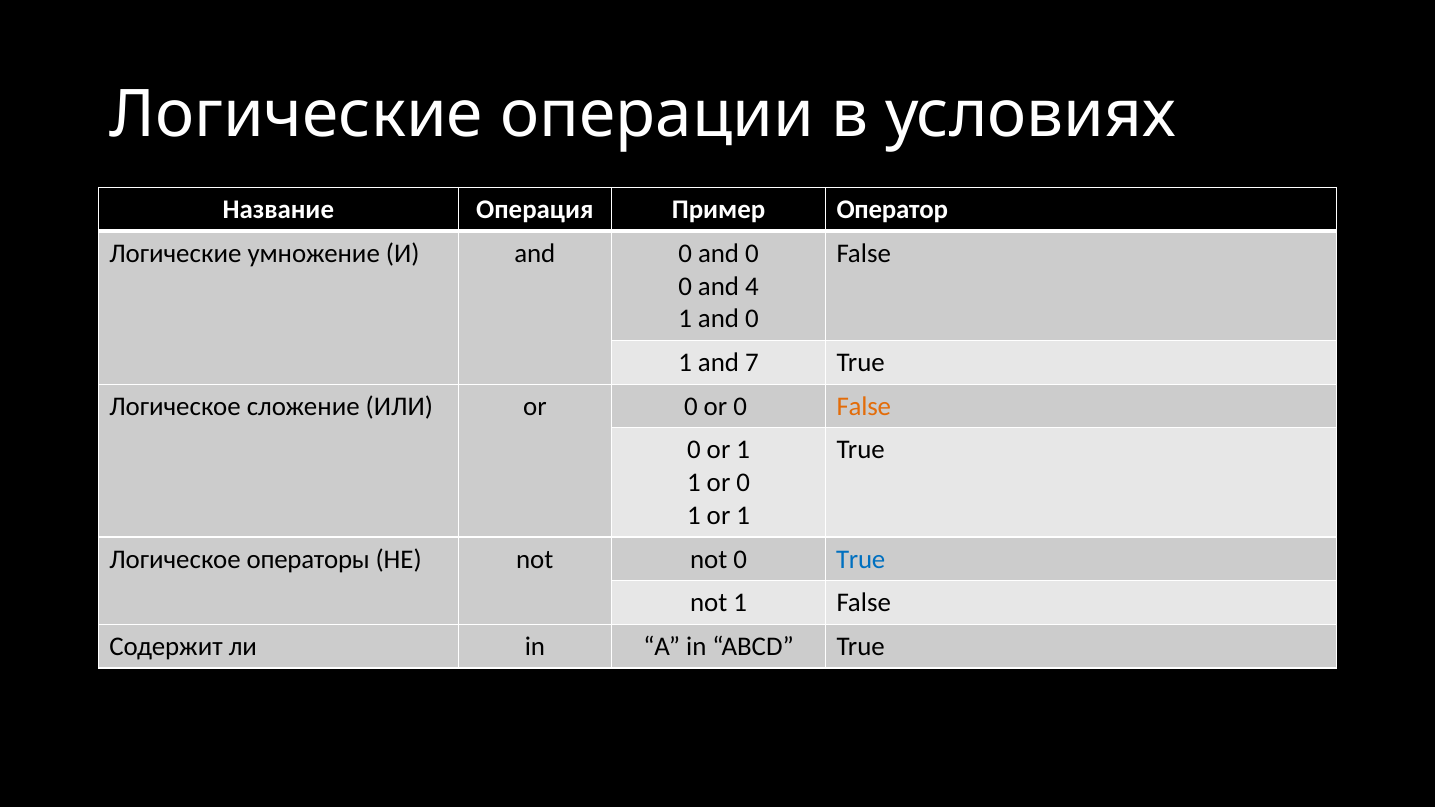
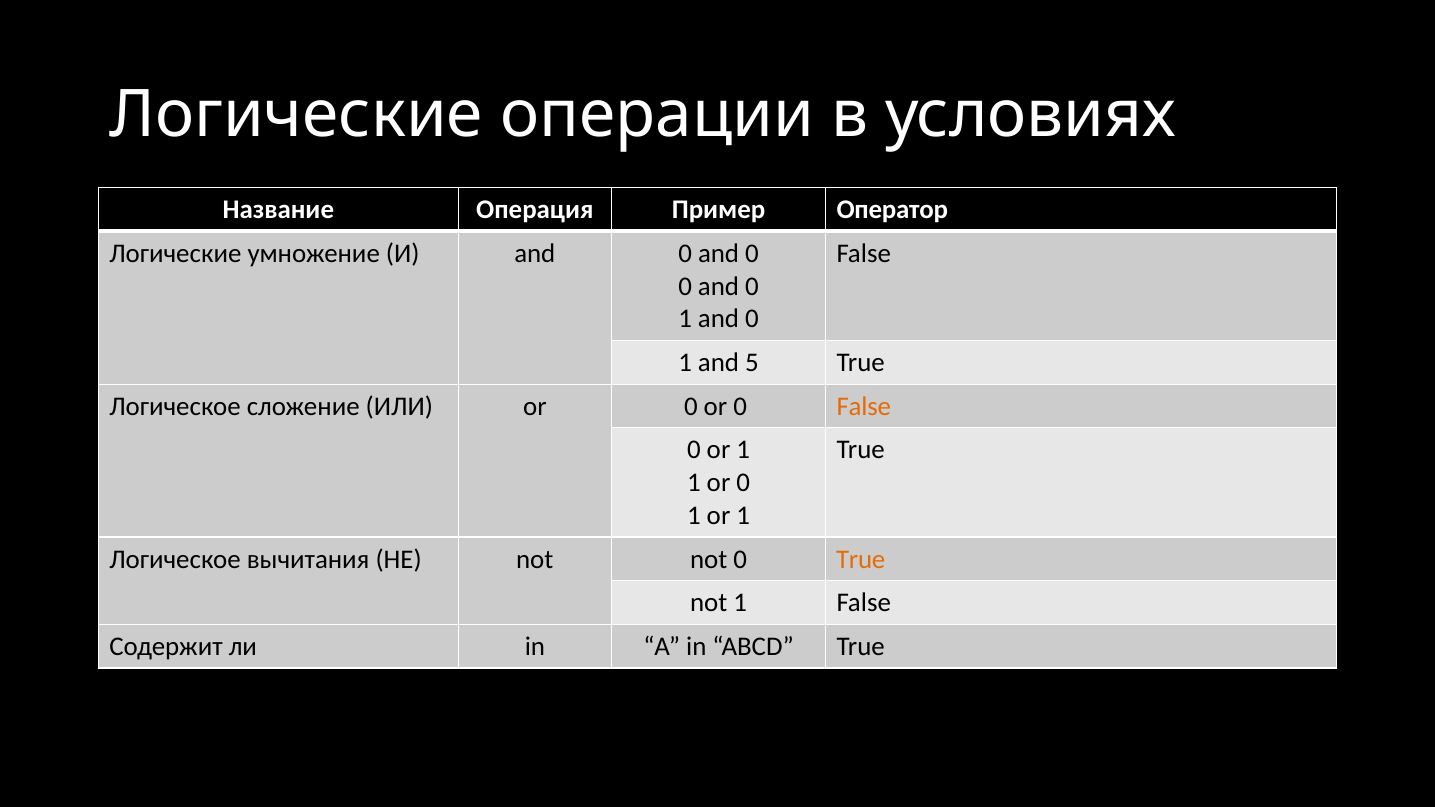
4 at (752, 286): 4 -> 0
7: 7 -> 5
операторы: операторы -> вычитания
True at (861, 559) colour: blue -> orange
